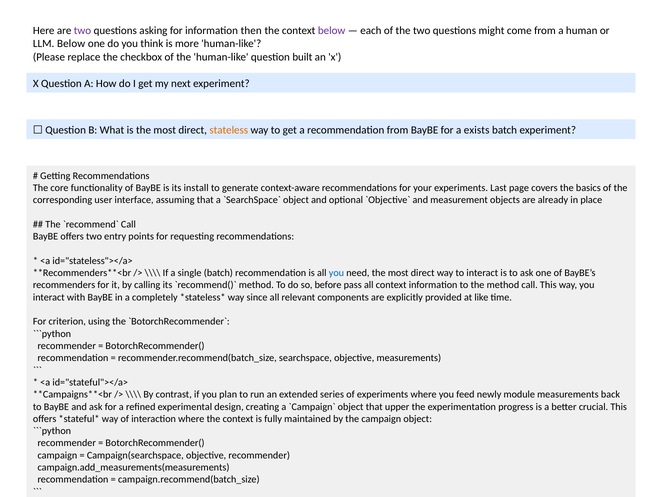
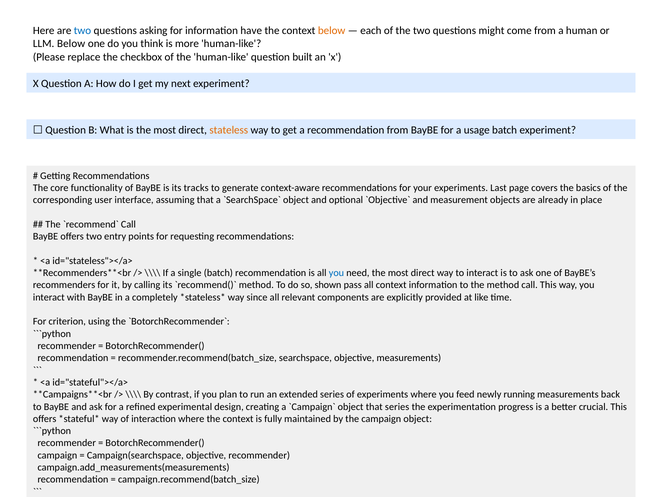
two at (82, 30) colour: purple -> blue
then: then -> have
below at (332, 30) colour: purple -> orange
exists: exists -> usage
install: install -> tracks
before: before -> shown
module: module -> running
that upper: upper -> series
